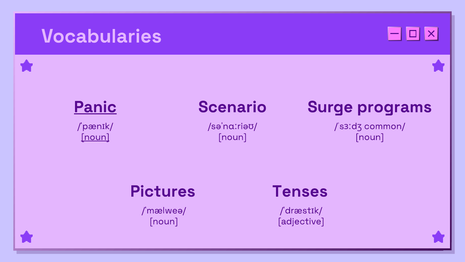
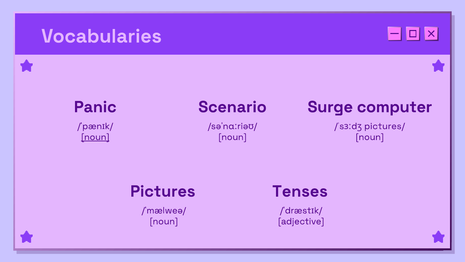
Panic underline: present -> none
programs: programs -> computer
common/: common/ -> pictures/
